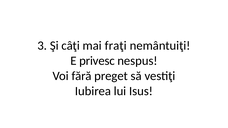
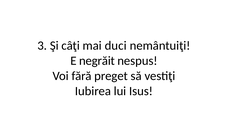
fraţi: fraţi -> duci
privesc: privesc -> negrăit
